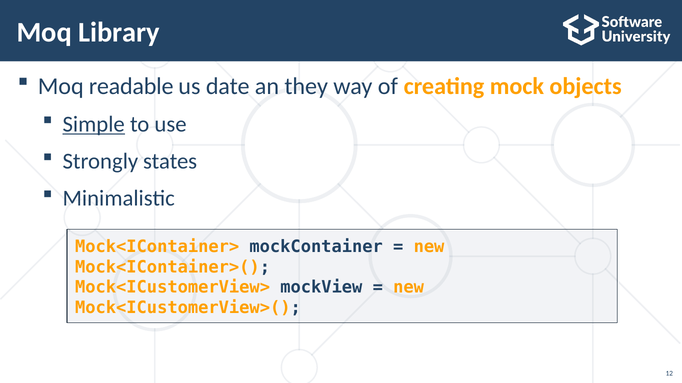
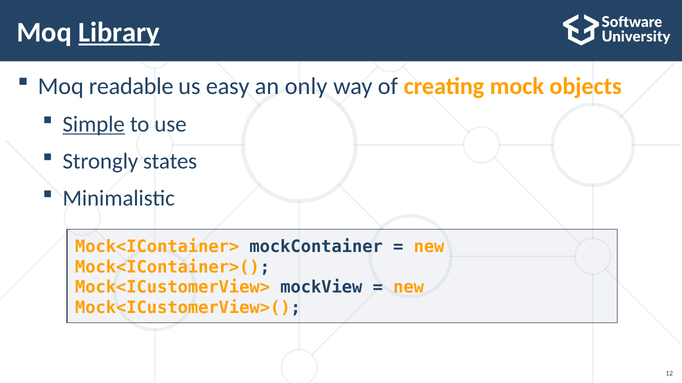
Library underline: none -> present
date: date -> easy
they: they -> only
